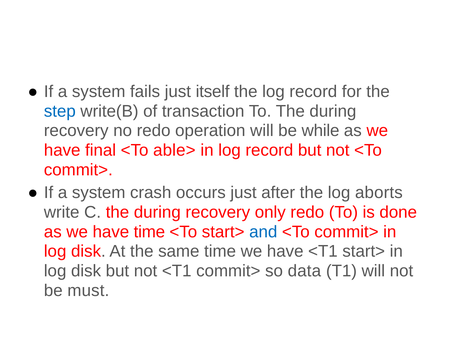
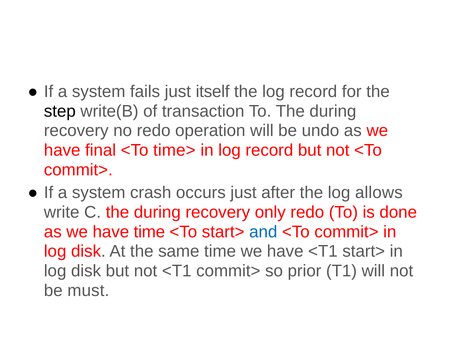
step colour: blue -> black
while: while -> undo
able>: able> -> time>
aborts: aborts -> allows
data: data -> prior
